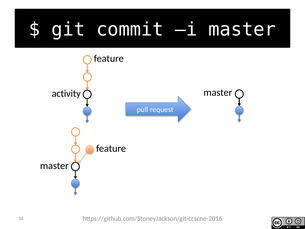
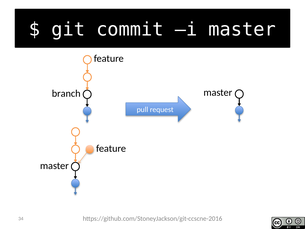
activity: activity -> branch
